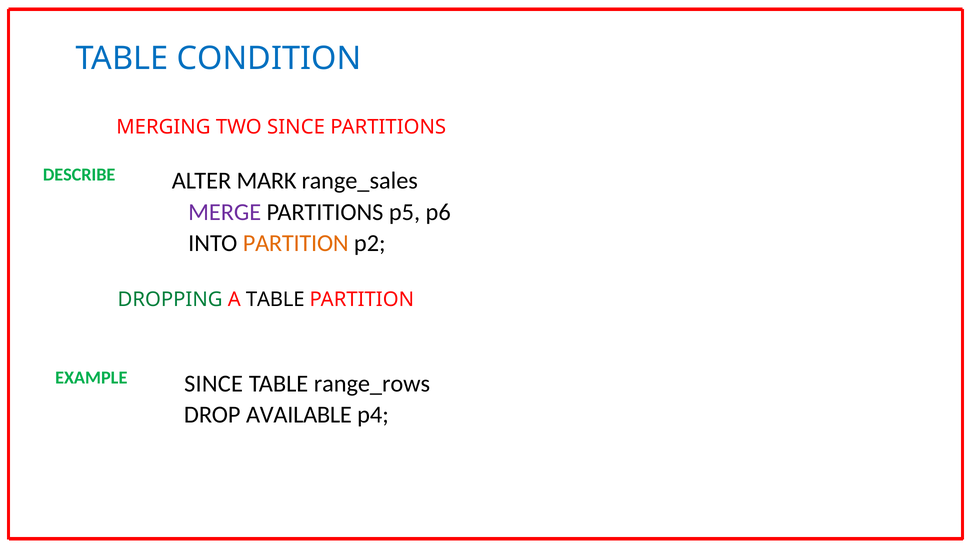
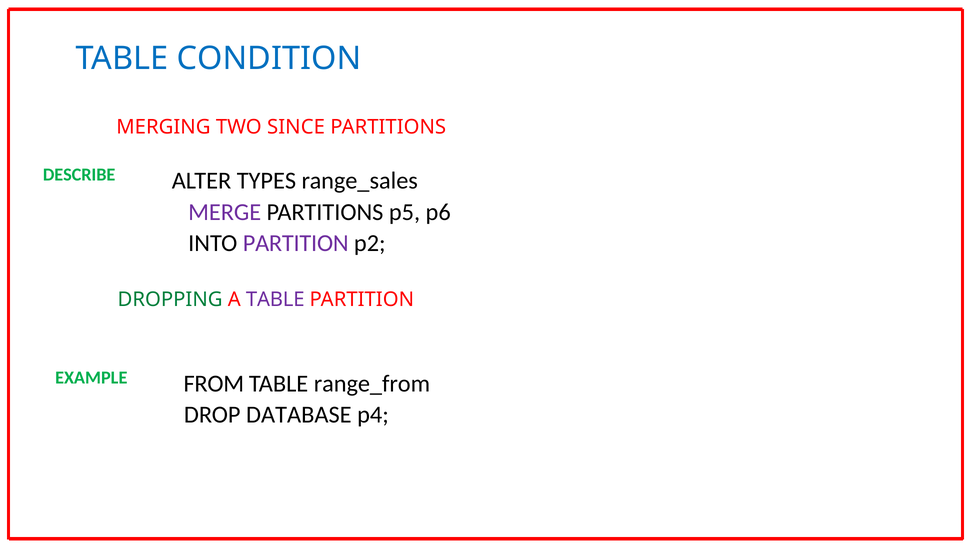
MARK: MARK -> TYPES
PARTITION at (296, 243) colour: orange -> purple
TABLE at (275, 300) colour: black -> purple
EXAMPLE SINCE: SINCE -> FROM
range_rows: range_rows -> range_from
AVAILABLE: AVAILABLE -> DATABASE
